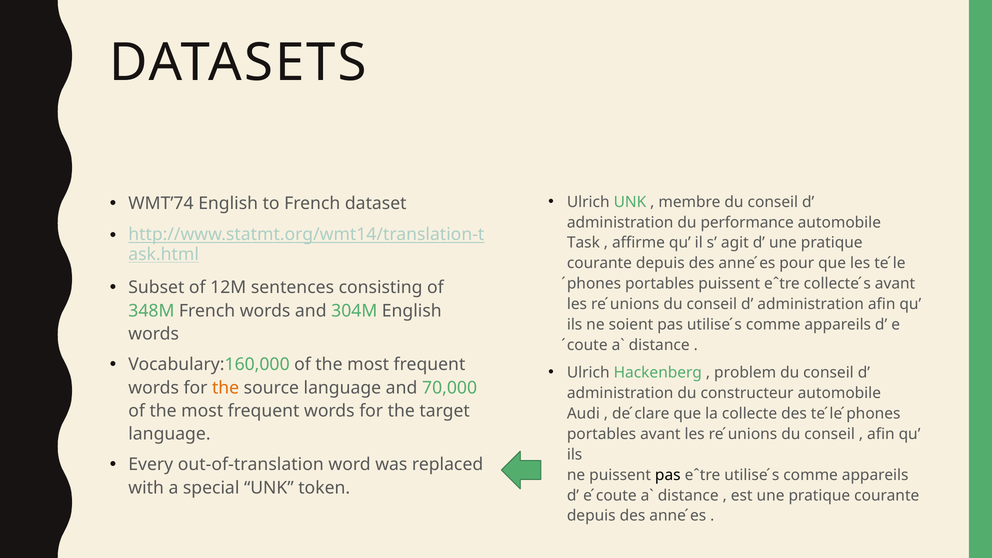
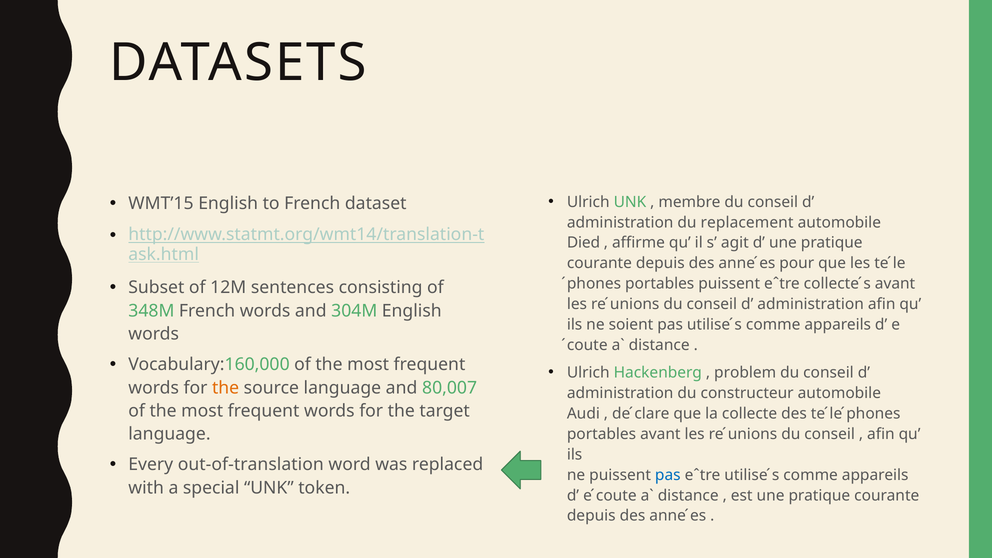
WMT’74: WMT’74 -> WMT’15
performance: performance -> replacement
Task: Task -> Died
70,000: 70,000 -> 80,007
pas at (668, 475) colour: black -> blue
